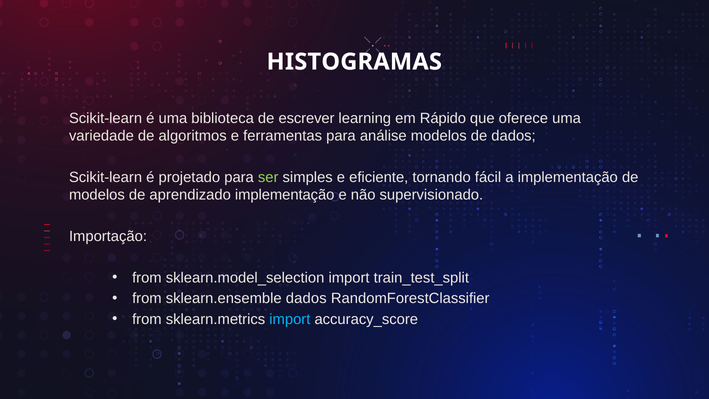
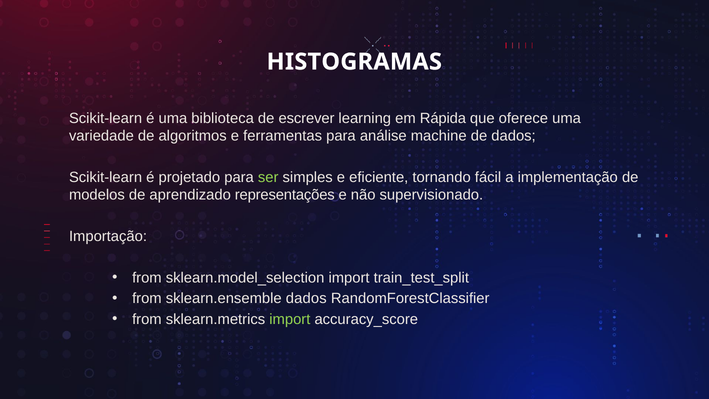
Rápido: Rápido -> Rápida
análise modelos: modelos -> machine
aprendizado implementação: implementação -> representações
import at (290, 319) colour: light blue -> light green
